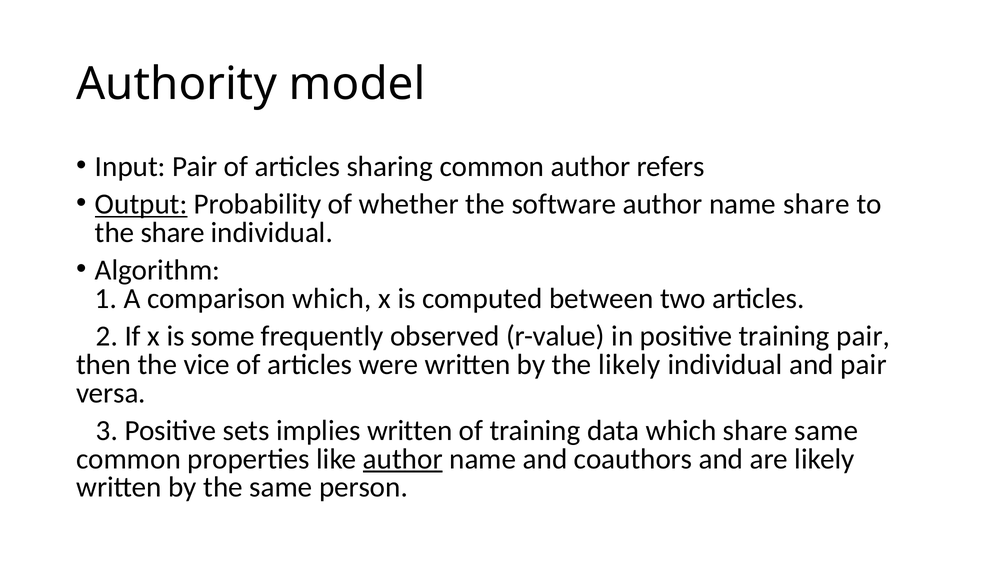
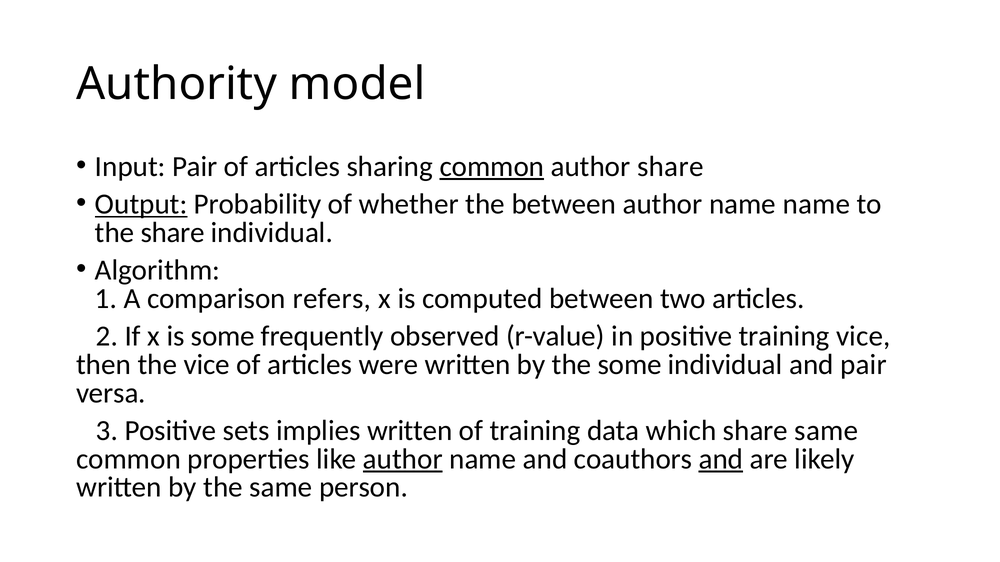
common at (492, 167) underline: none -> present
author refers: refers -> share
the software: software -> between
name share: share -> name
comparison which: which -> refers
training pair: pair -> vice
the likely: likely -> some
and at (721, 459) underline: none -> present
